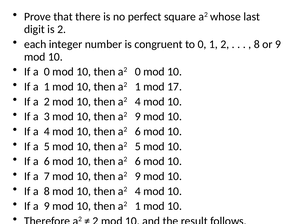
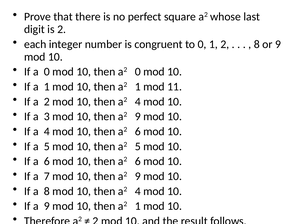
17: 17 -> 11
